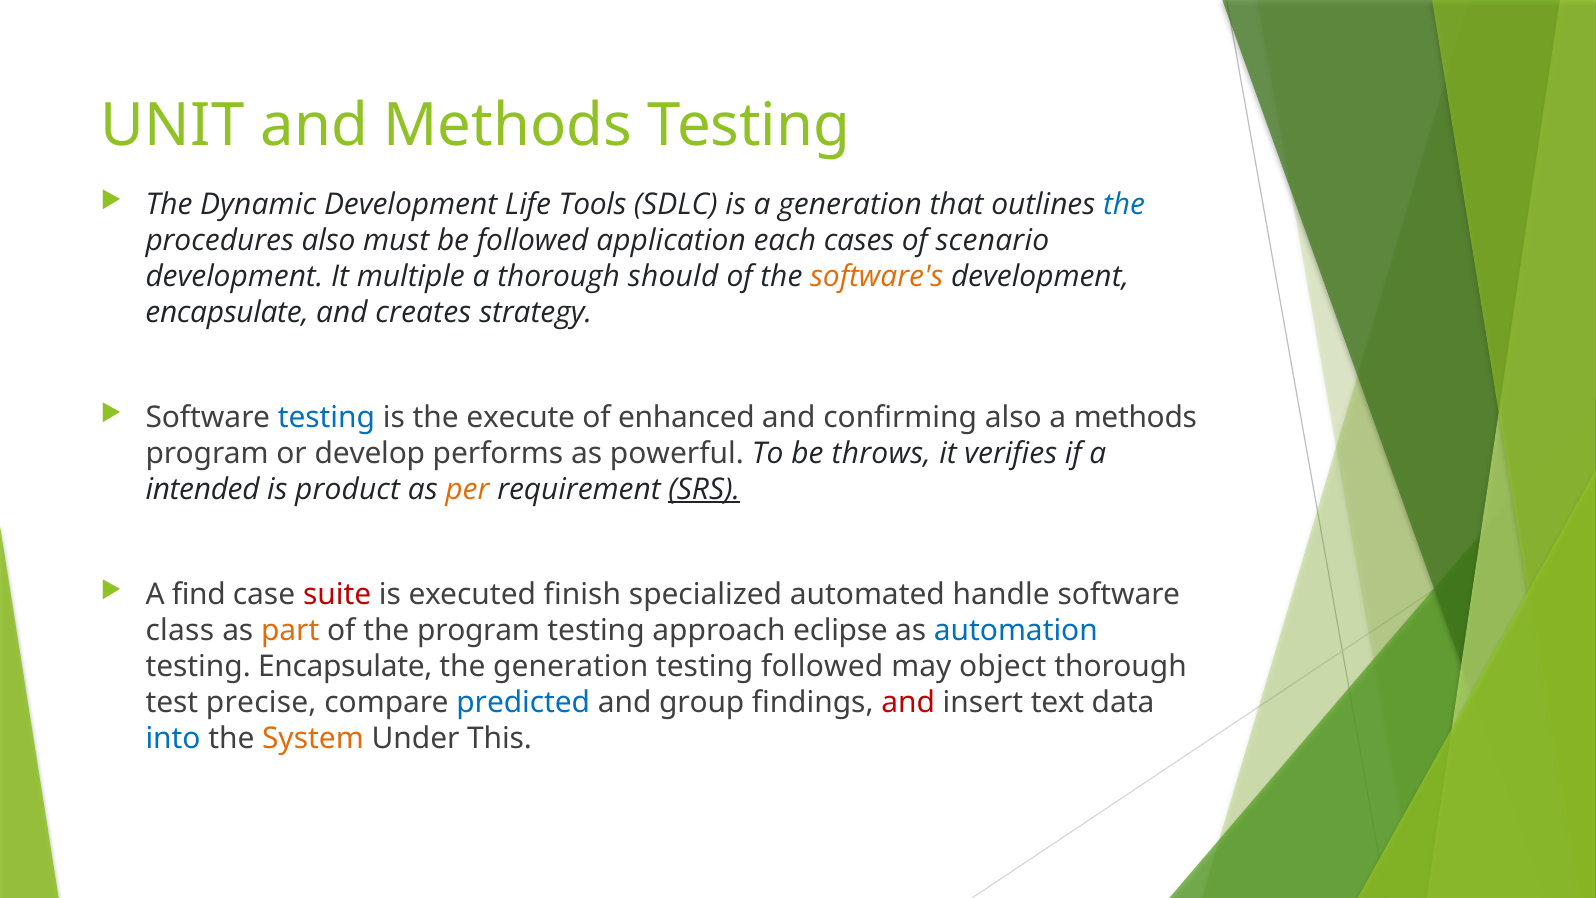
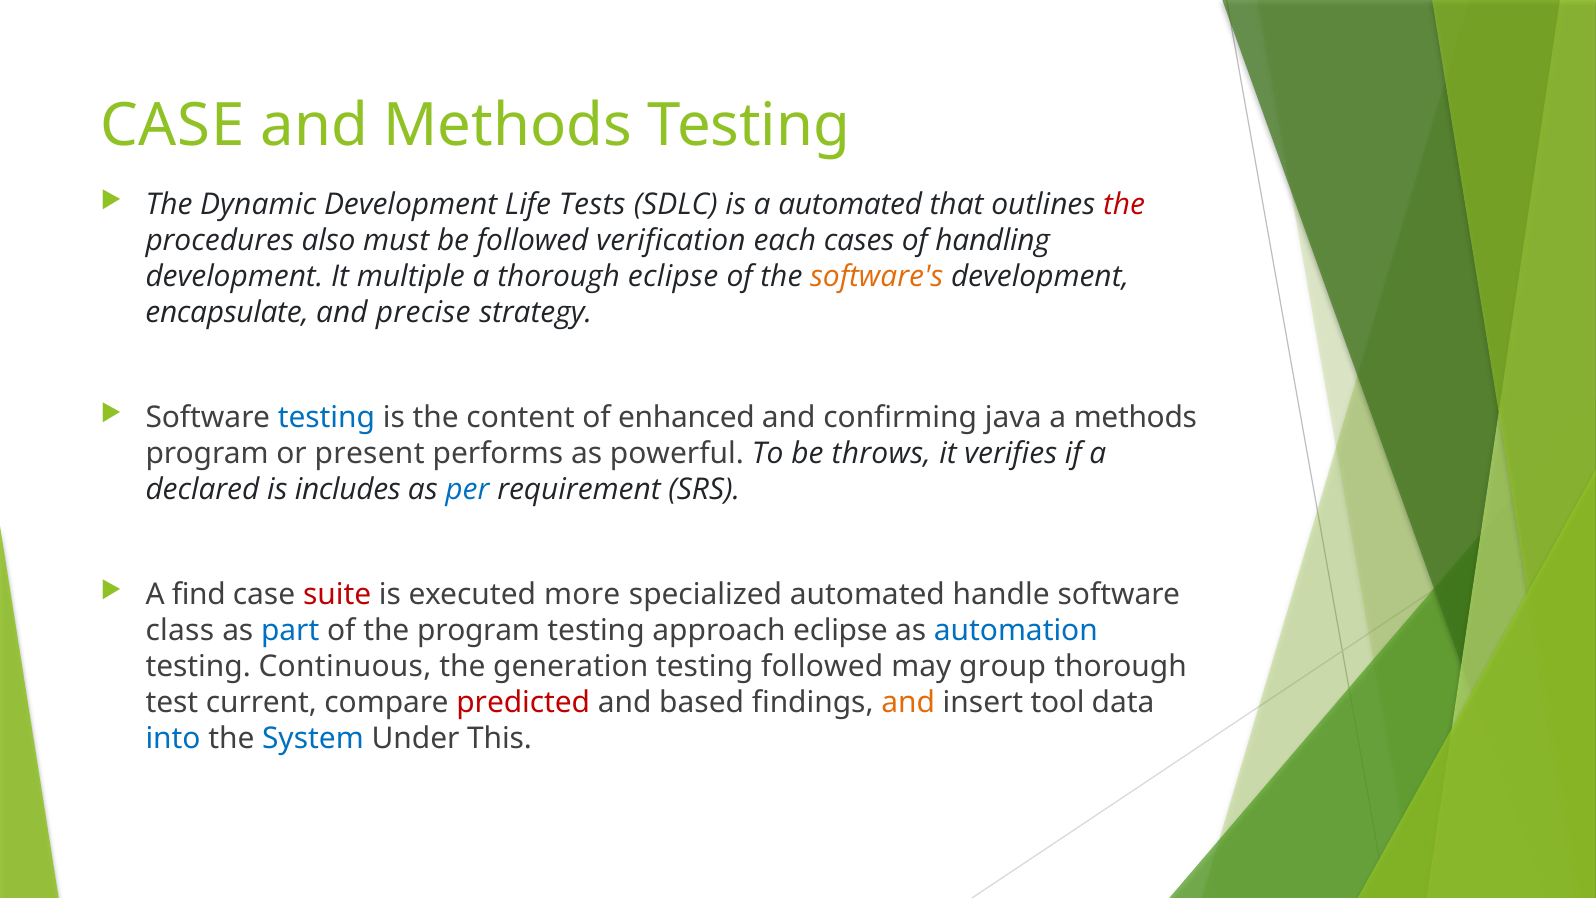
UNIT at (173, 126): UNIT -> CASE
Tools: Tools -> Tests
a generation: generation -> automated
the at (1124, 205) colour: blue -> red
application: application -> verification
scenario: scenario -> handling
thorough should: should -> eclipse
creates: creates -> precise
execute: execute -> content
confirming also: also -> java
develop: develop -> present
intended: intended -> declared
product: product -> includes
per colour: orange -> blue
SRS underline: present -> none
finish: finish -> more
part colour: orange -> blue
testing Encapsulate: Encapsulate -> Continuous
object: object -> group
precise: precise -> current
predicted colour: blue -> red
group: group -> based
and at (908, 702) colour: red -> orange
text: text -> tool
System colour: orange -> blue
